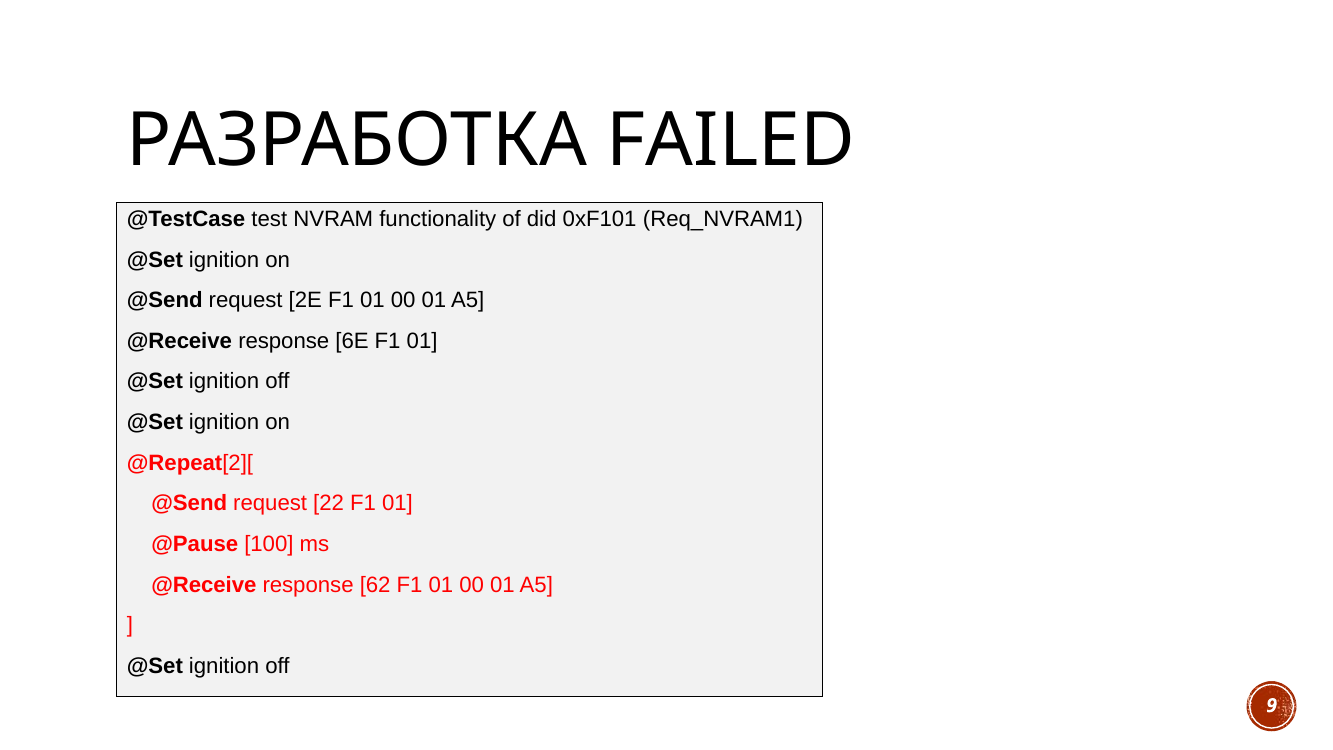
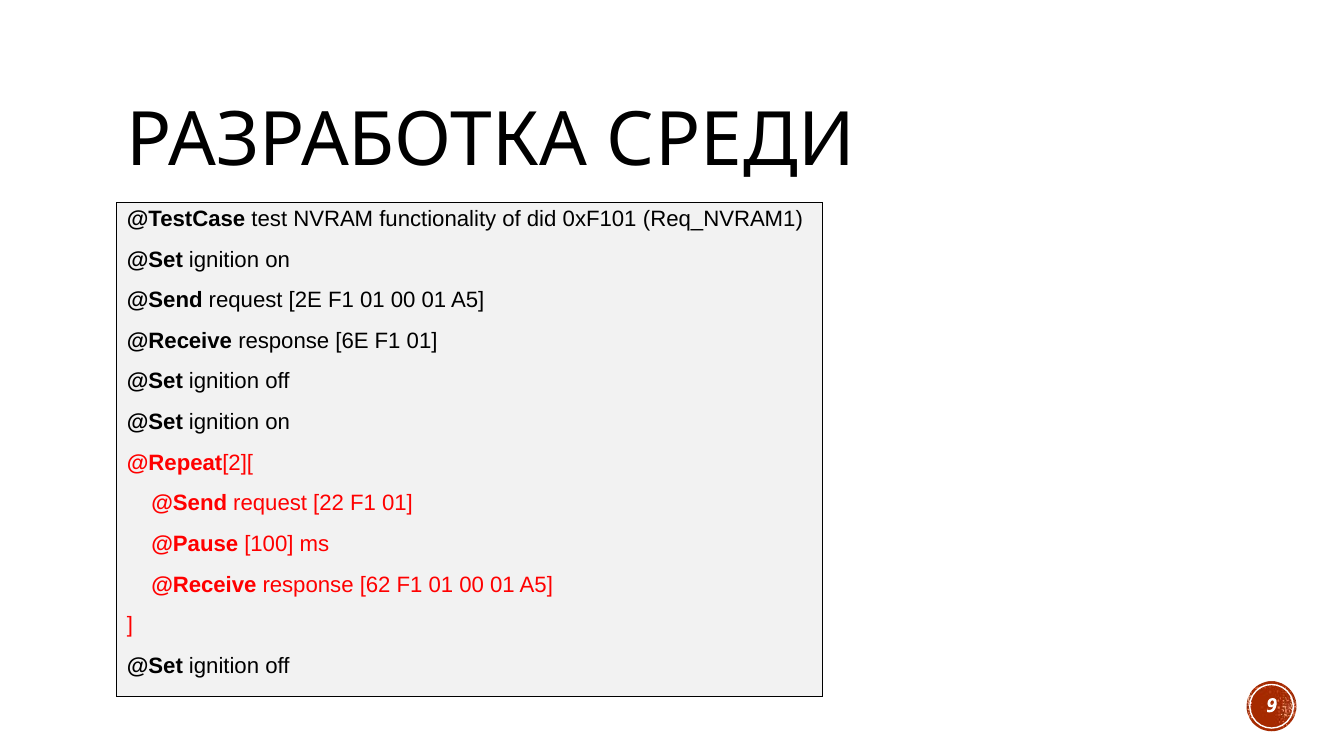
FAILED: FAILED -> СРЕДИ
